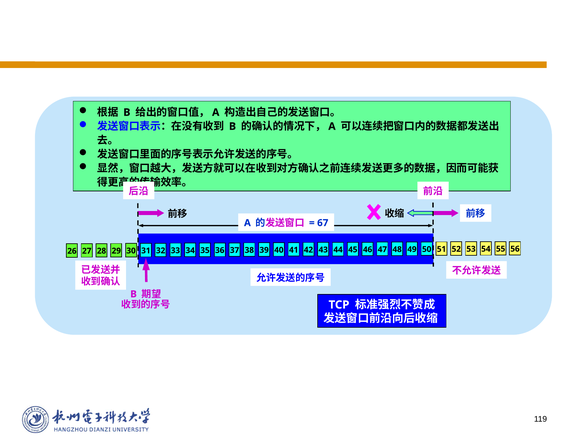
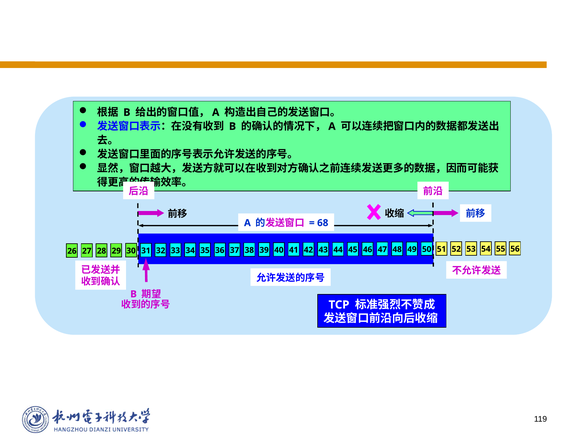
67: 67 -> 68
